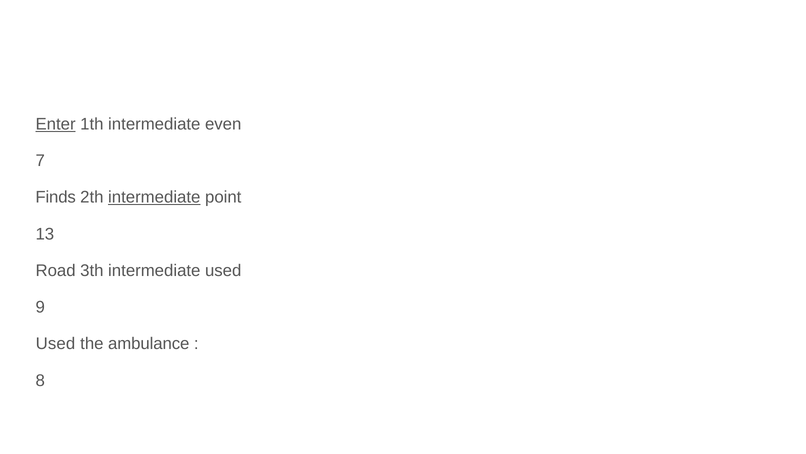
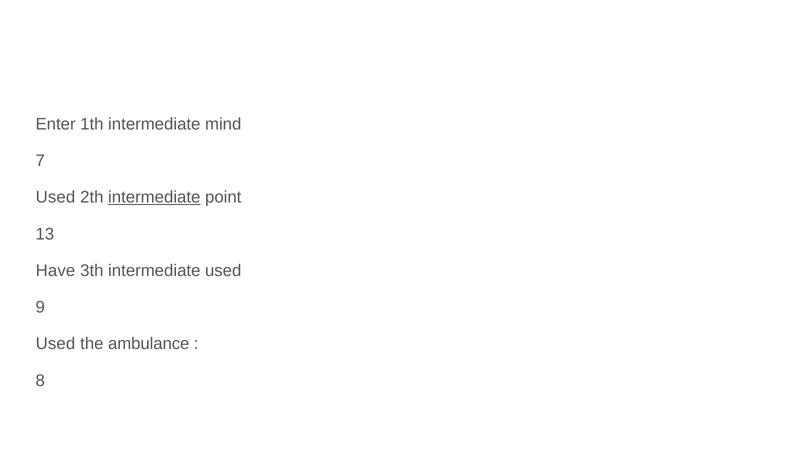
Enter underline: present -> none
even: even -> mind
Finds at (56, 197): Finds -> Used
Road: Road -> Have
